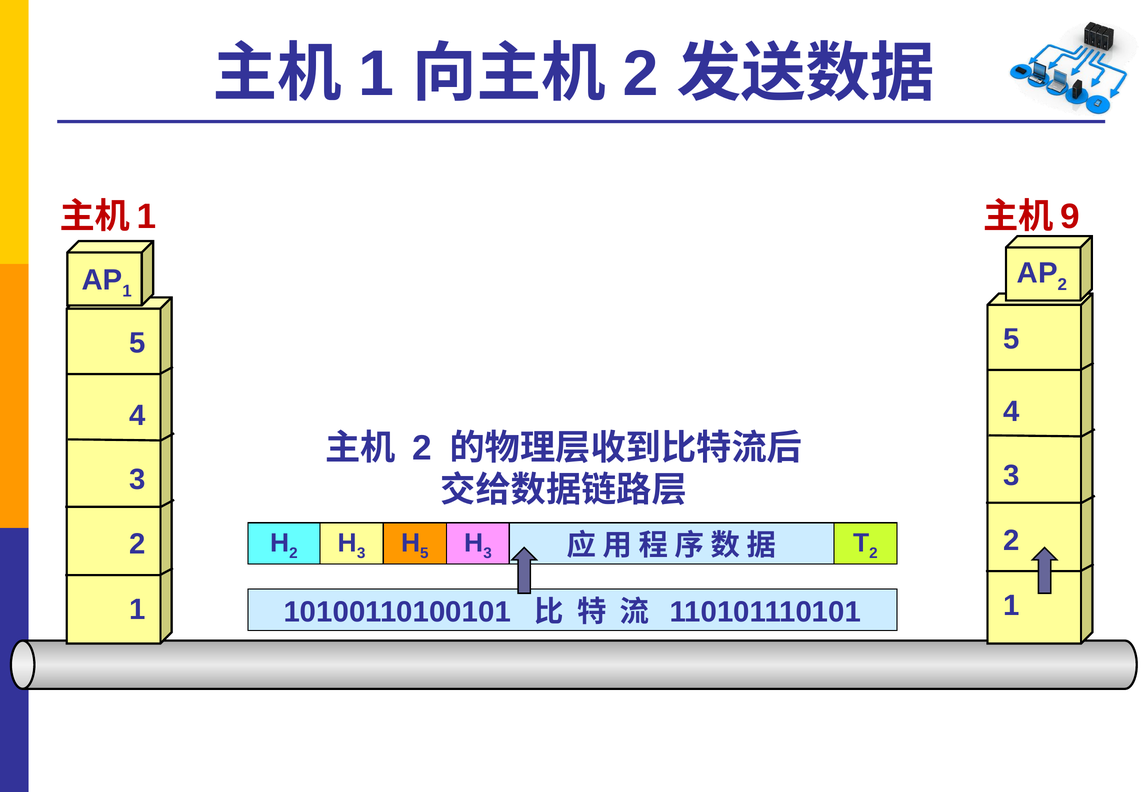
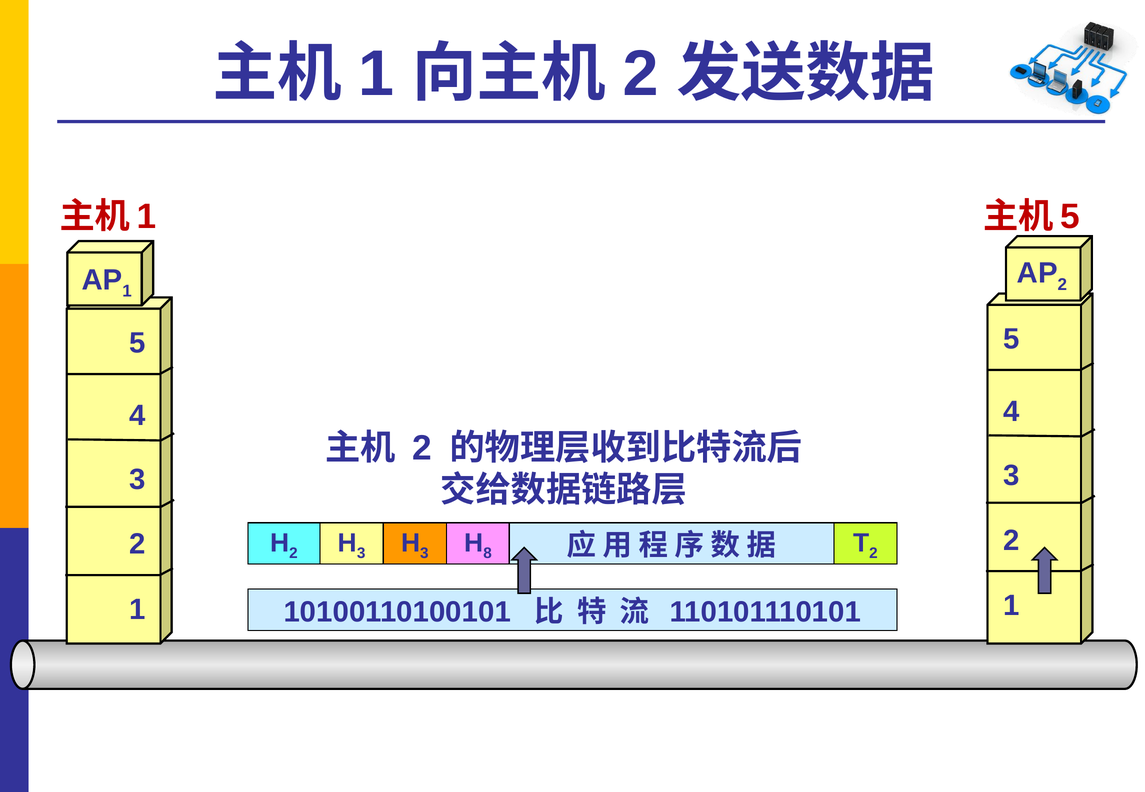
9 at (1070, 217): 9 -> 5
5 at (424, 554): 5 -> 3
3 at (488, 554): 3 -> 8
